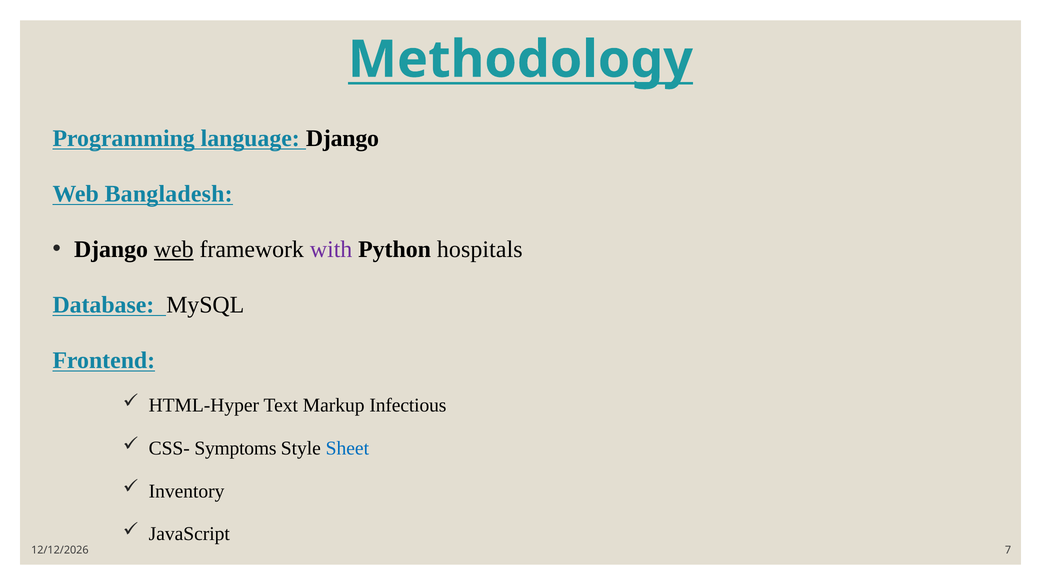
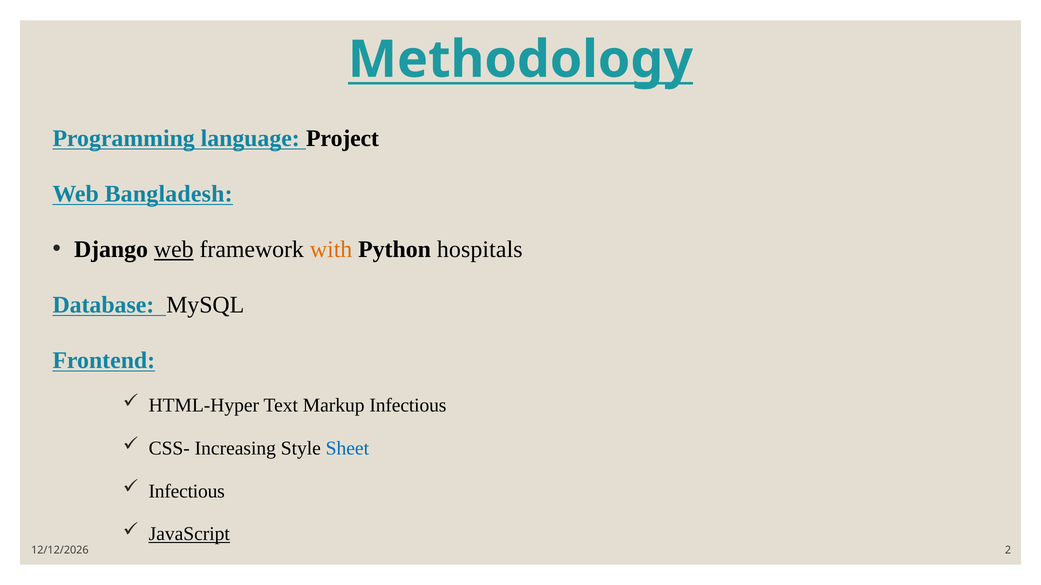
language Django: Django -> Project
with colour: purple -> orange
Symptoms: Symptoms -> Increasing
Inventory at (187, 492): Inventory -> Infectious
JavaScript underline: none -> present
7: 7 -> 2
